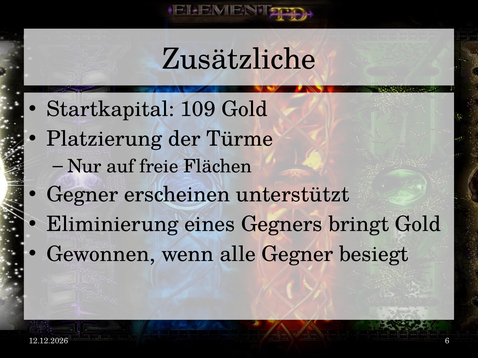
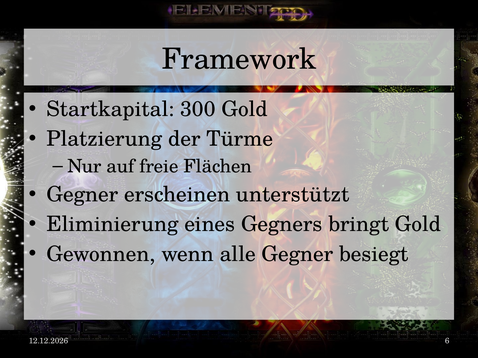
Zusätzliche: Zusätzliche -> Framework
109: 109 -> 300
